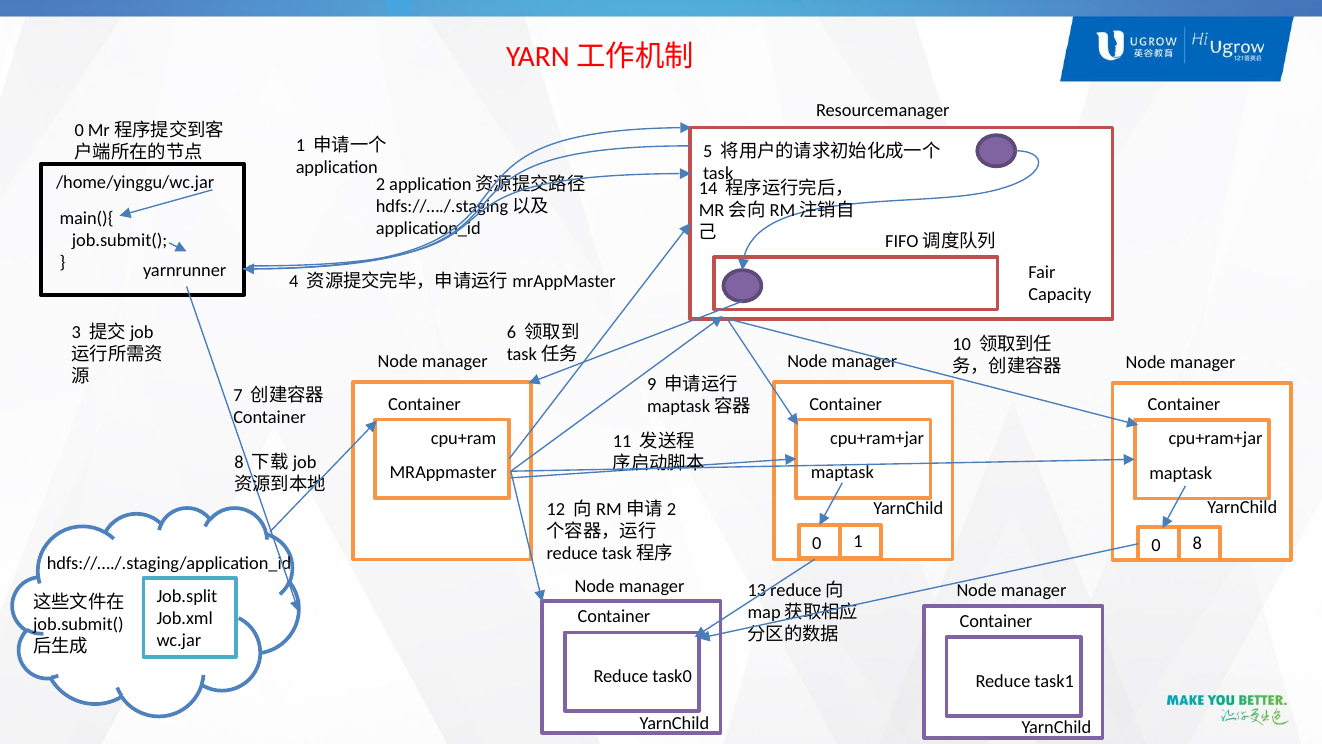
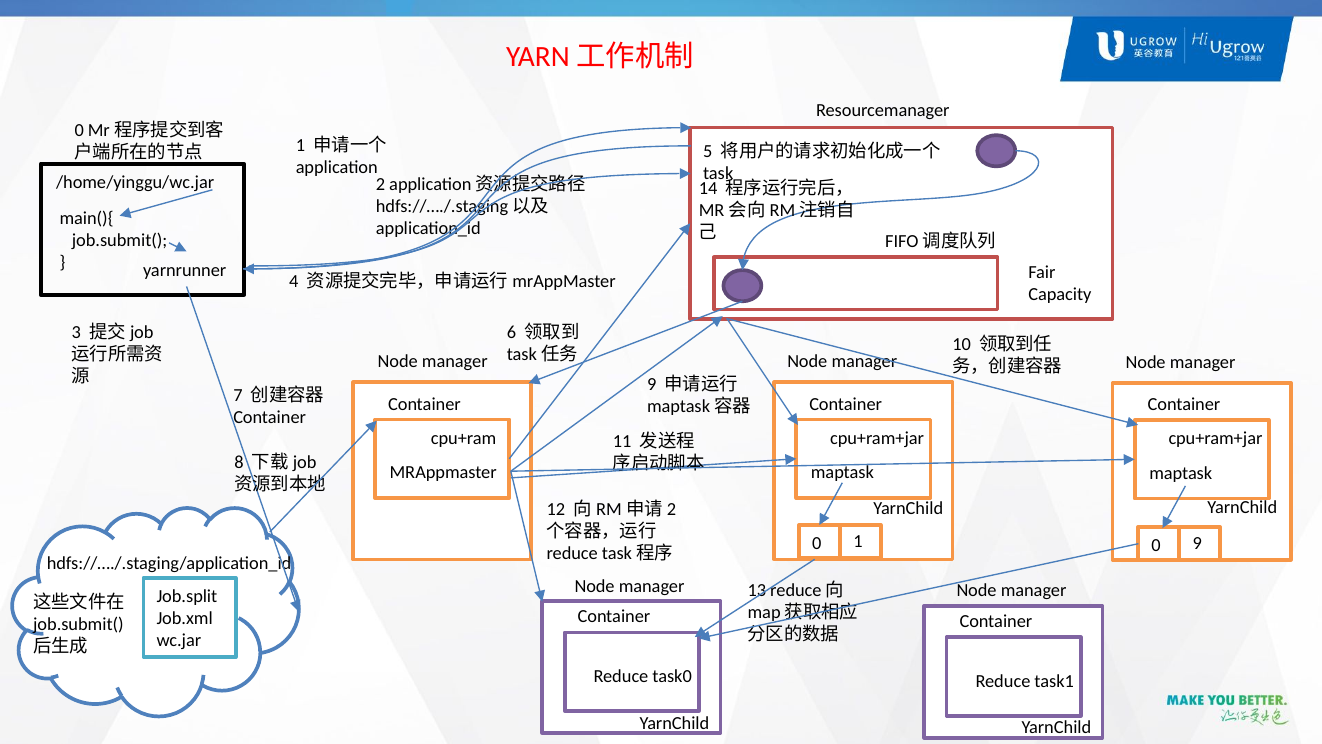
0 8: 8 -> 9
